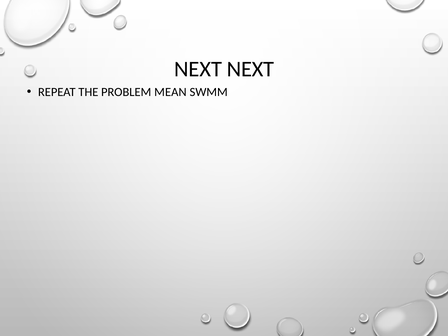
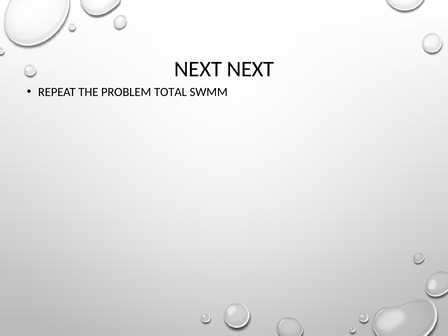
MEAN: MEAN -> TOTAL
